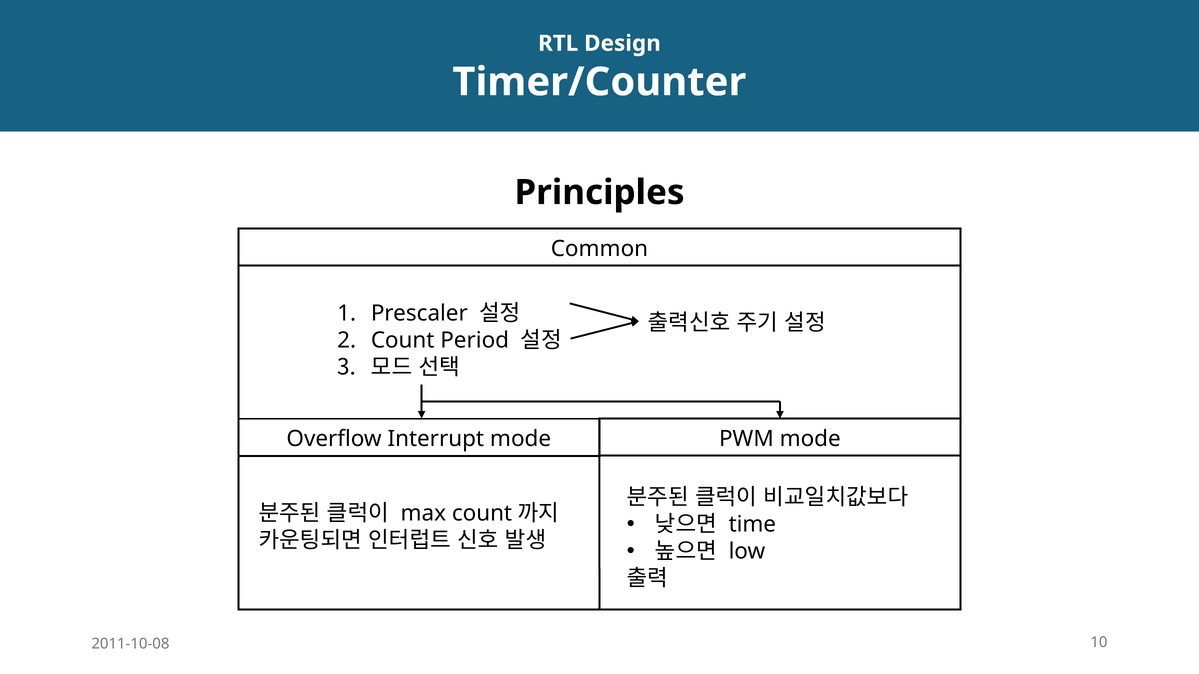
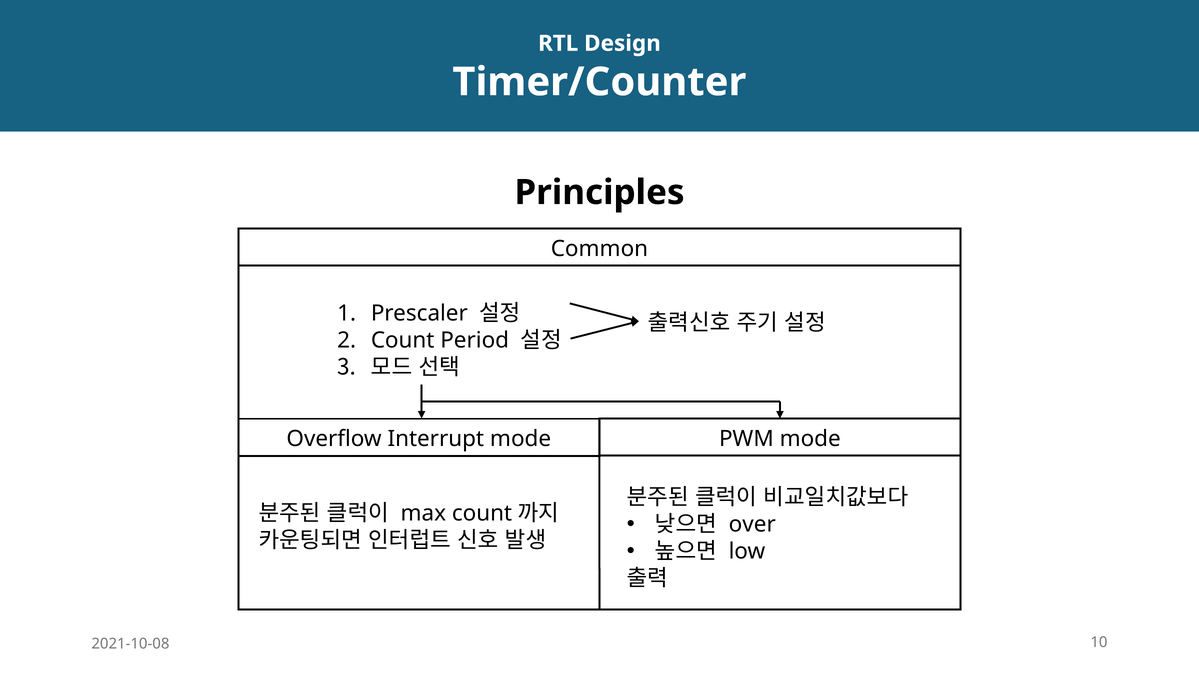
time: time -> over
2011-10-08: 2011-10-08 -> 2021-10-08
